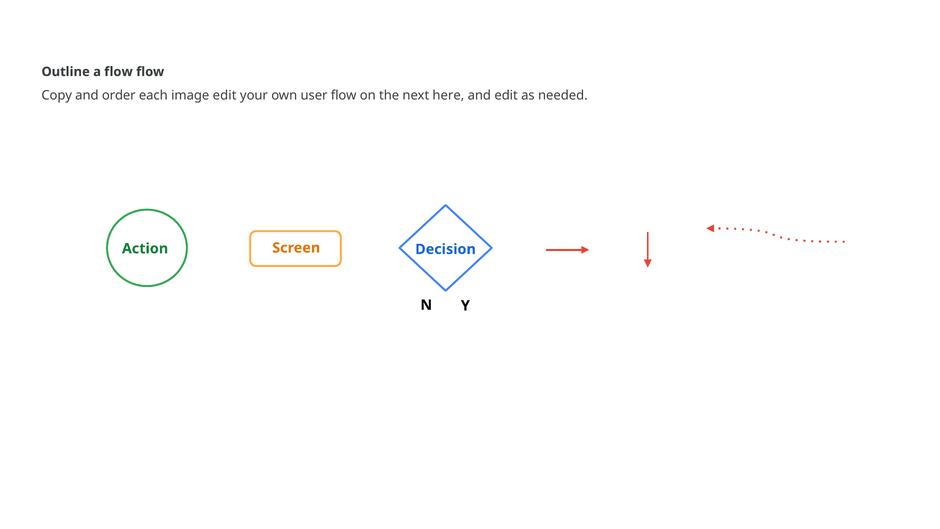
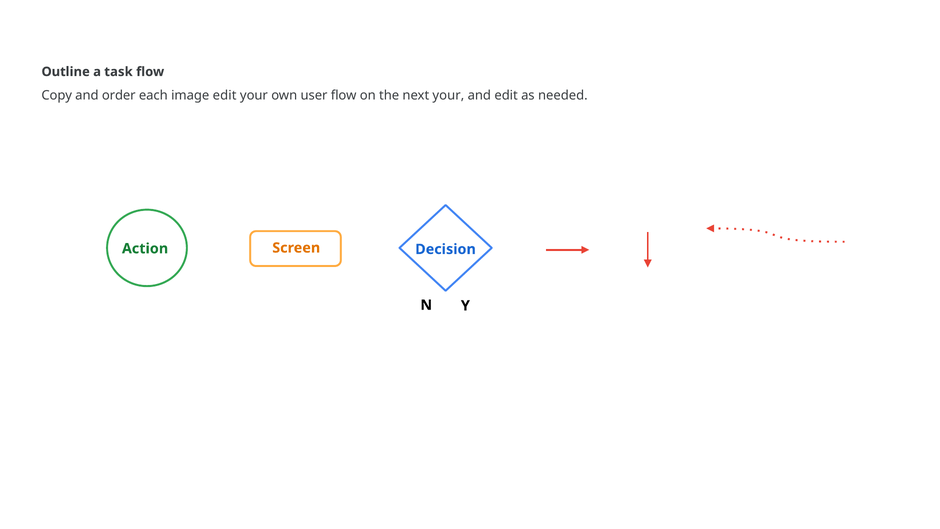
a flow: flow -> task
next here: here -> your
